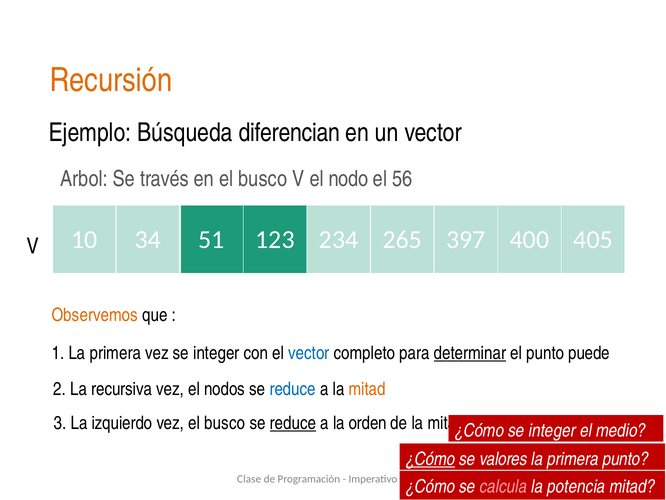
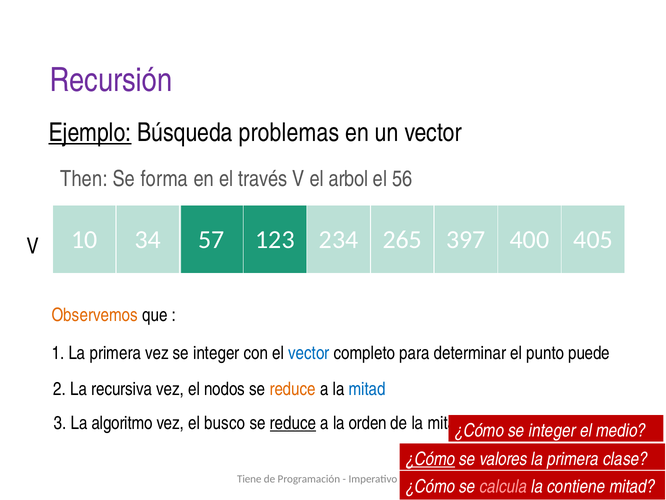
Recursión colour: orange -> purple
Ejemplo underline: none -> present
diferencian: diferencian -> problemas
Arbol: Arbol -> Then
través: través -> forma
en el busco: busco -> través
nodo: nodo -> arbol
51: 51 -> 57
determinar underline: present -> none
reduce at (293, 389) colour: blue -> orange
mitad at (367, 389) colour: orange -> blue
izquierdo: izquierdo -> algoritmo
primera punto: punto -> clase
Clase: Clase -> Tiene
potencia: potencia -> contiene
